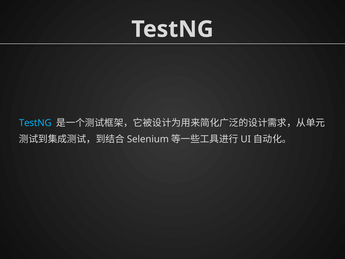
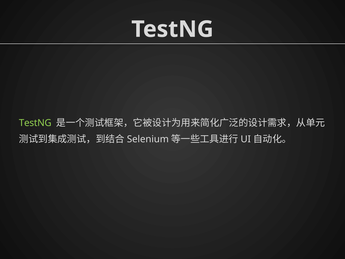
TestNG at (35, 123) colour: light blue -> light green
